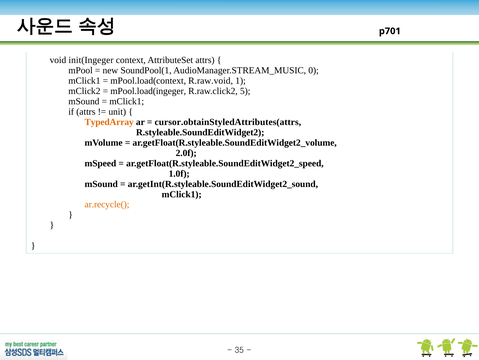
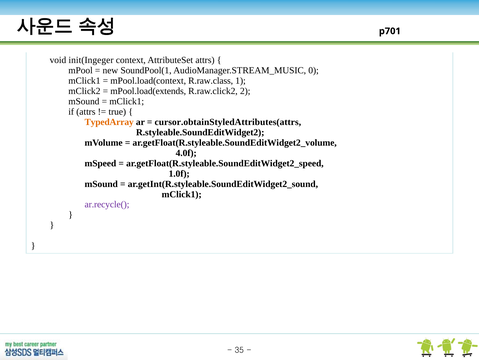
R.raw.void: R.raw.void -> R.raw.class
mPool.load(ingeger: mPool.load(ingeger -> mPool.load(extends
5: 5 -> 2
unit: unit -> true
2.0f: 2.0f -> 4.0f
ar.recycle( colour: orange -> purple
